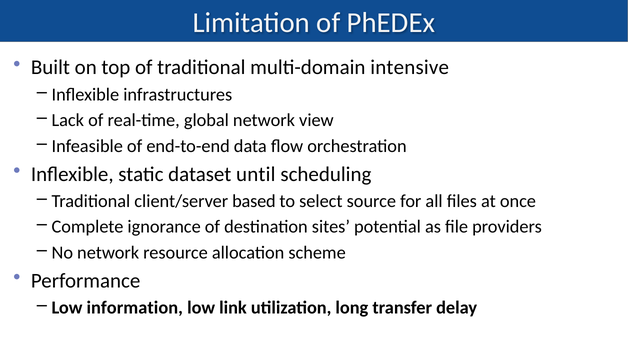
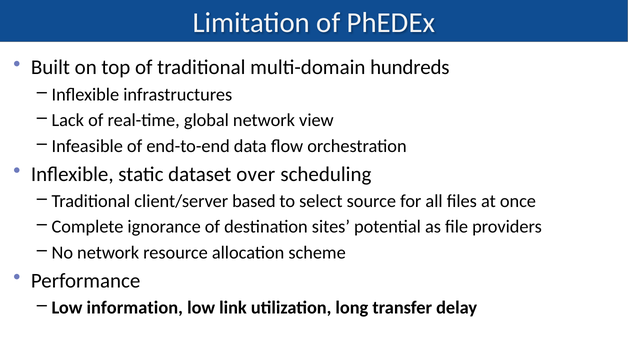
intensive: intensive -> hundreds
until: until -> over
